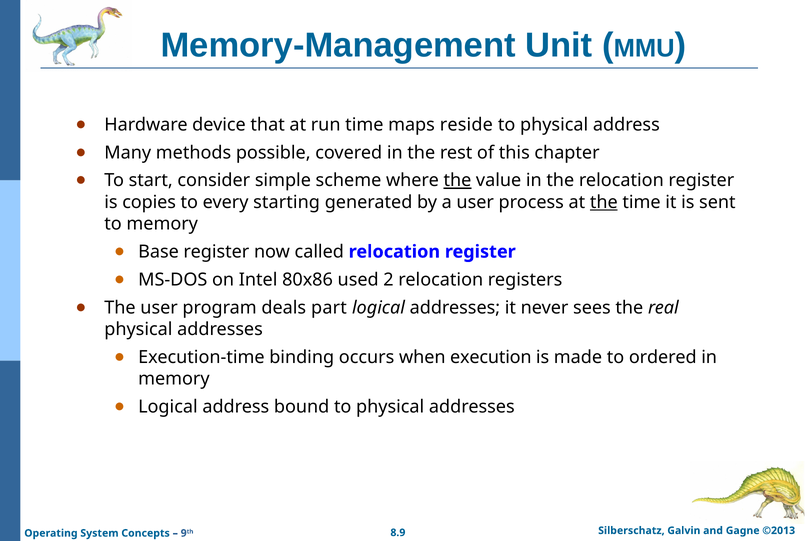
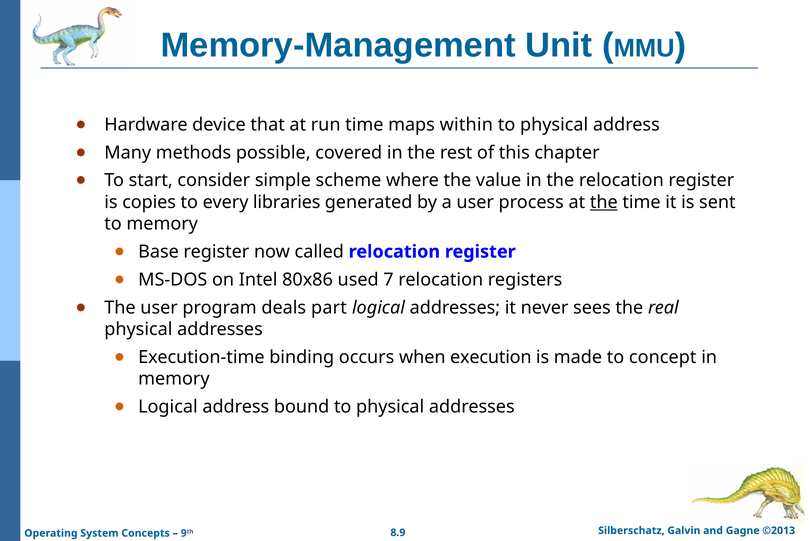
reside: reside -> within
the at (457, 181) underline: present -> none
starting: starting -> libraries
2: 2 -> 7
ordered: ordered -> concept
